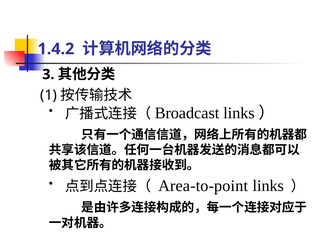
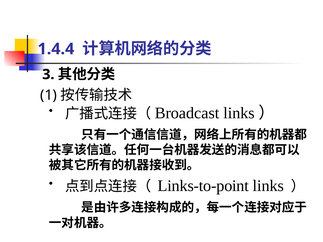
1.4.2: 1.4.2 -> 1.4.4
Area-to-point: Area-to-point -> Links-to-point
